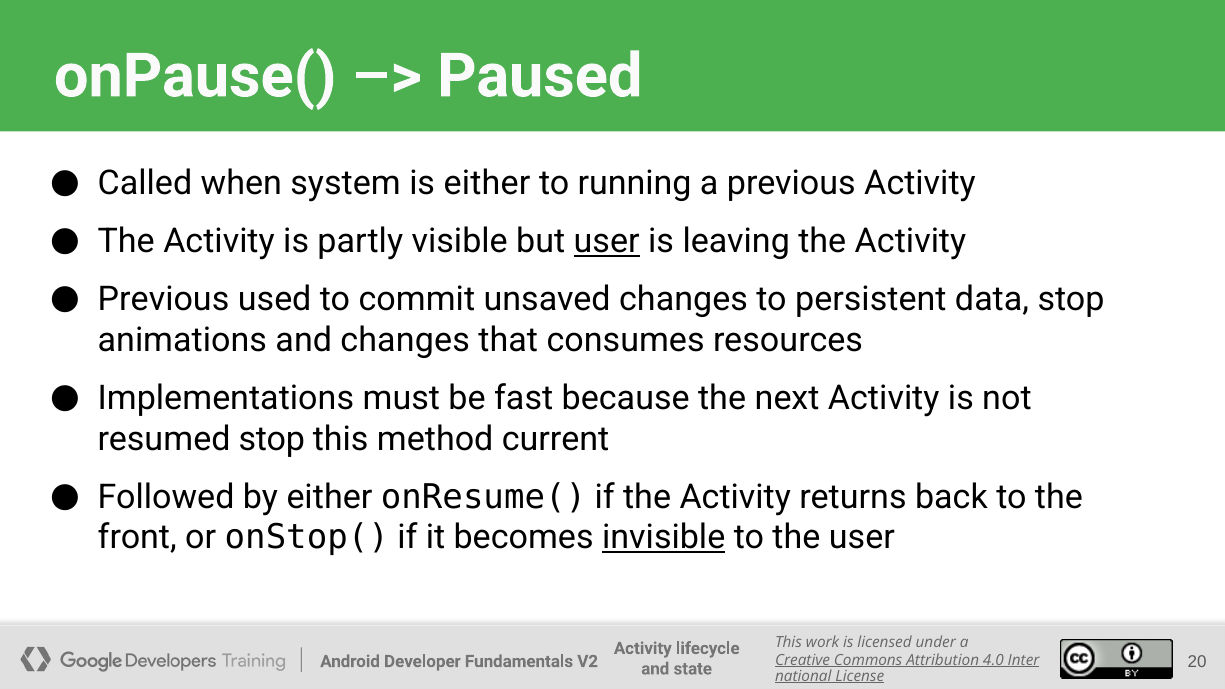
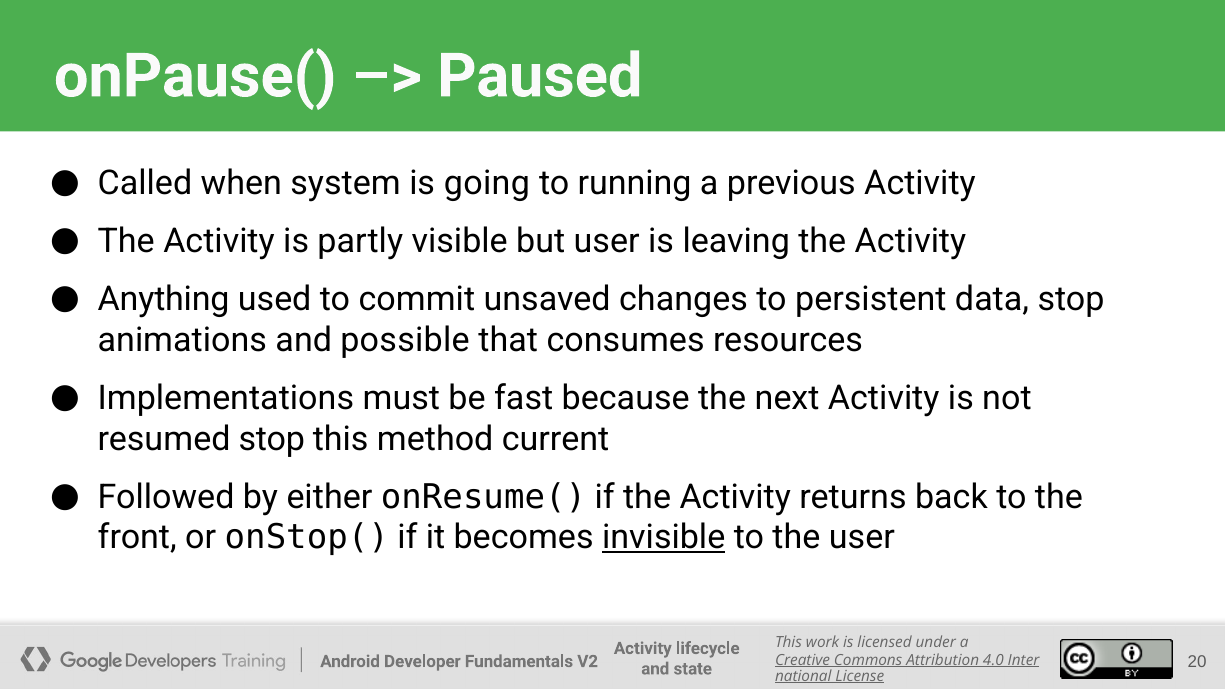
is either: either -> going
user at (607, 242) underline: present -> none
Previous at (164, 299): Previous -> Anything
and changes: changes -> possible
